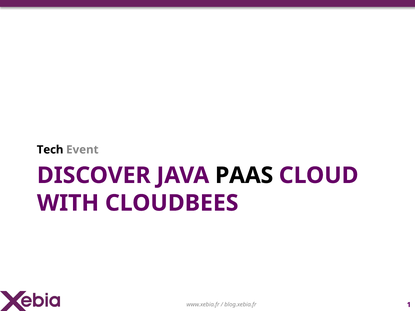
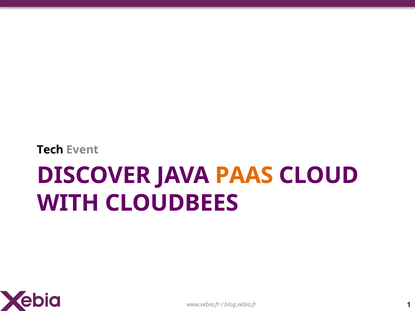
PAAS colour: black -> orange
